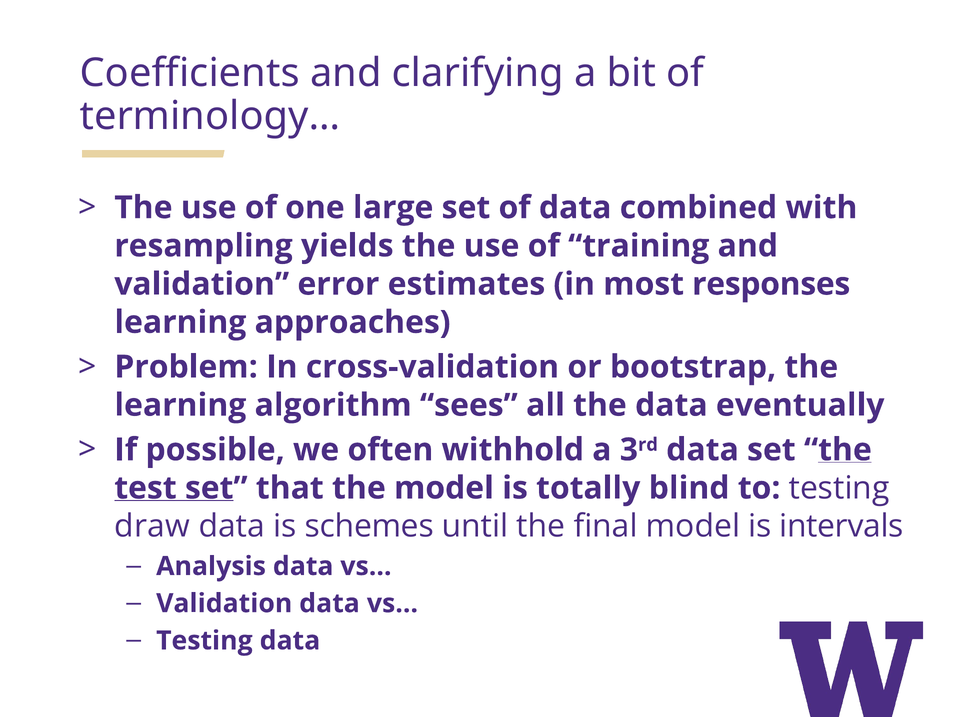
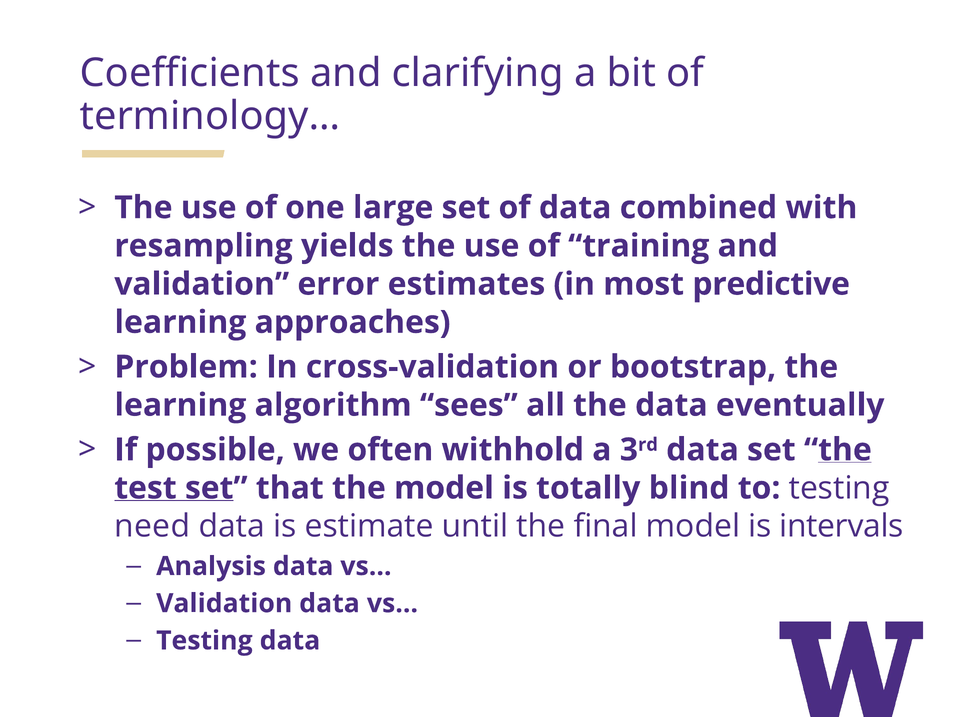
responses: responses -> predictive
draw: draw -> need
schemes: schemes -> estimate
